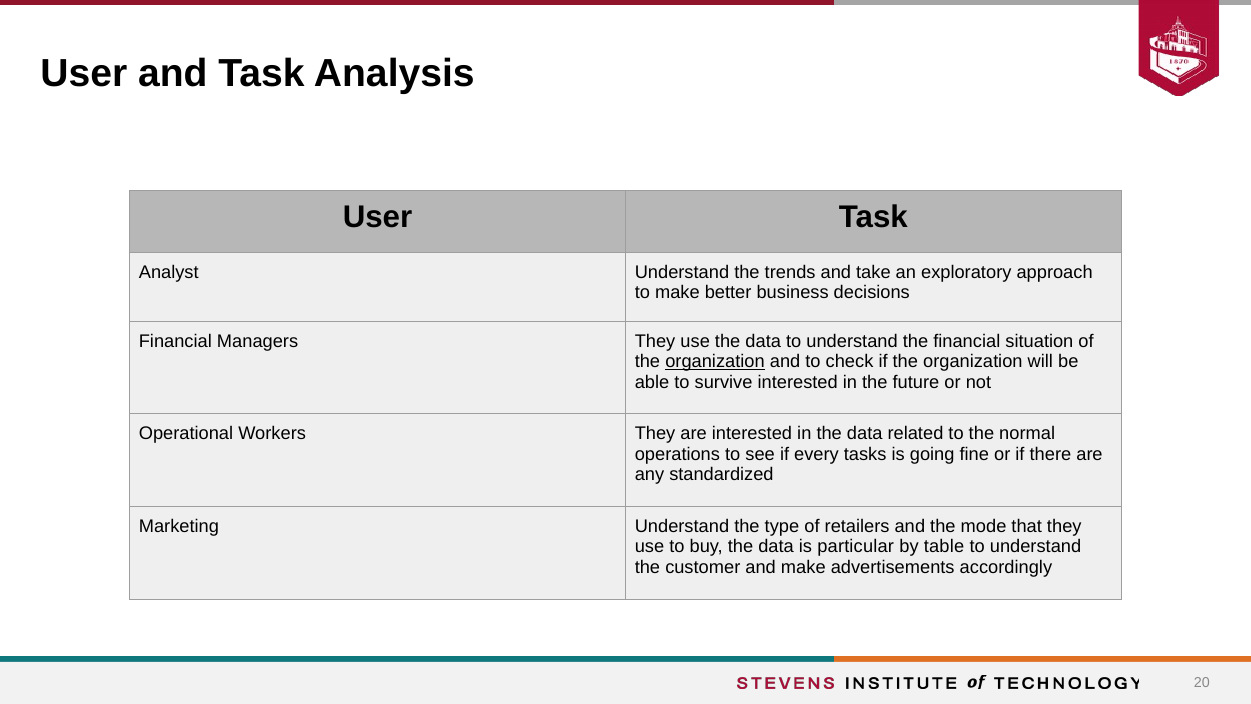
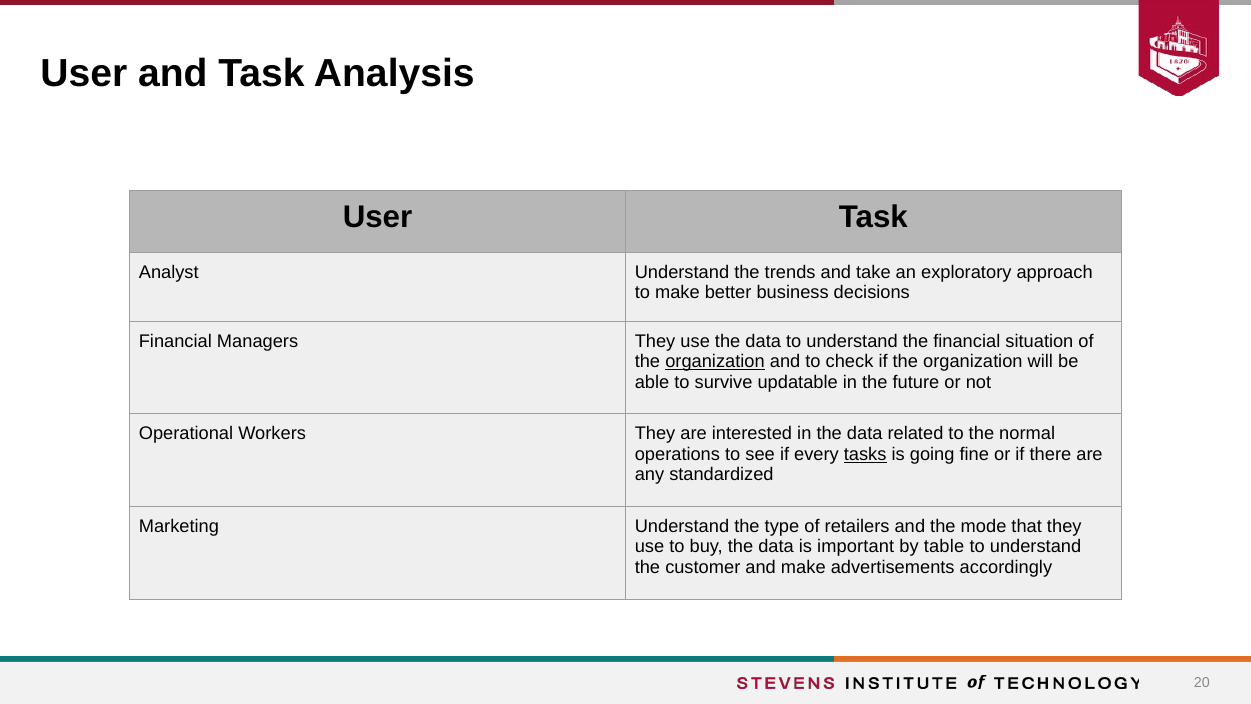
survive interested: interested -> updatable
tasks underline: none -> present
particular: particular -> important
